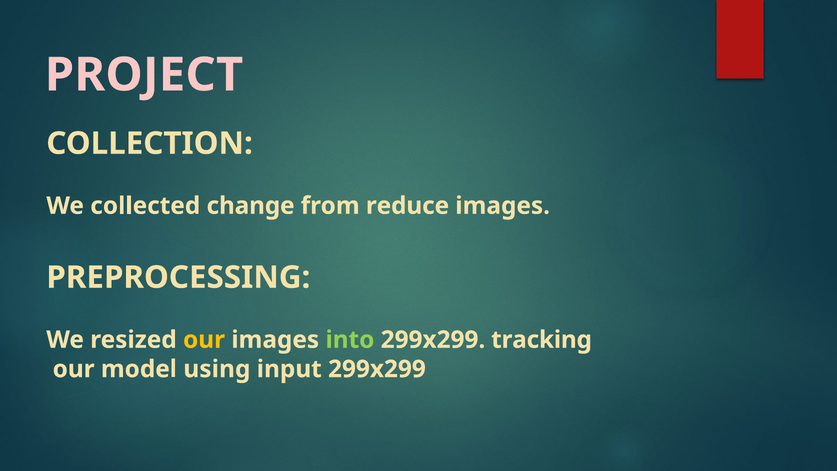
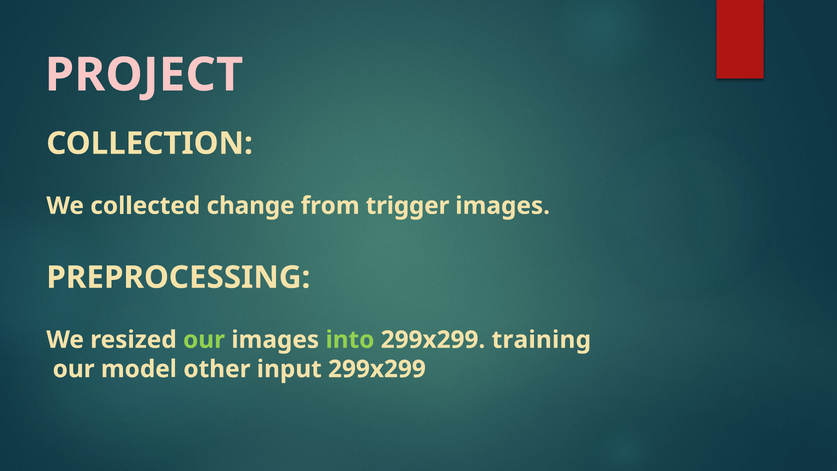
reduce: reduce -> trigger
our at (204, 340) colour: yellow -> light green
tracking: tracking -> training
using: using -> other
